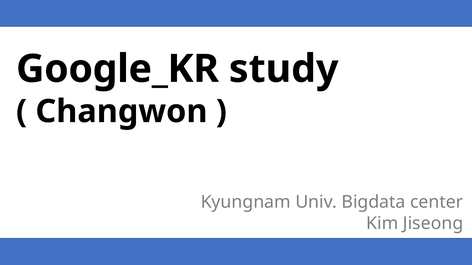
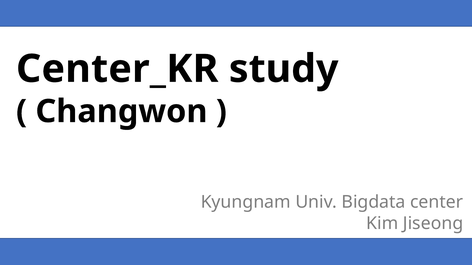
Google_KR: Google_KR -> Center_KR
